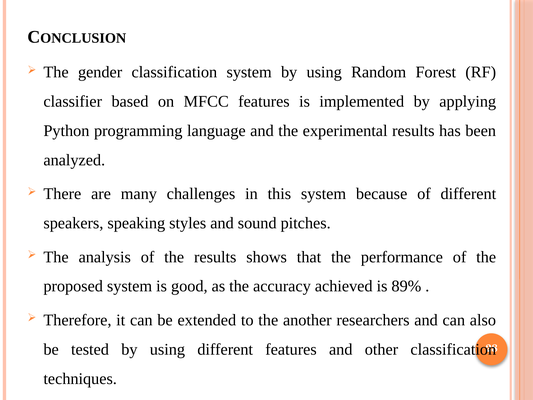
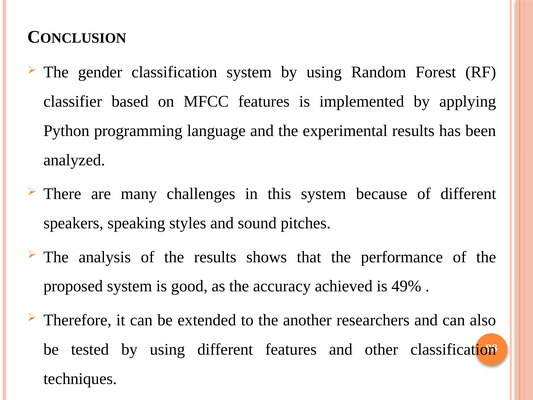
89%: 89% -> 49%
